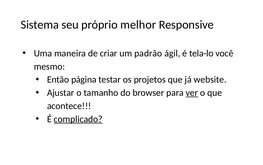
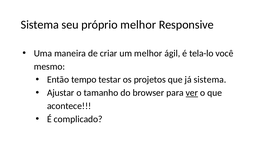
um padrão: padrão -> melhor
página: página -> tempo
já website: website -> sistema
complicado underline: present -> none
